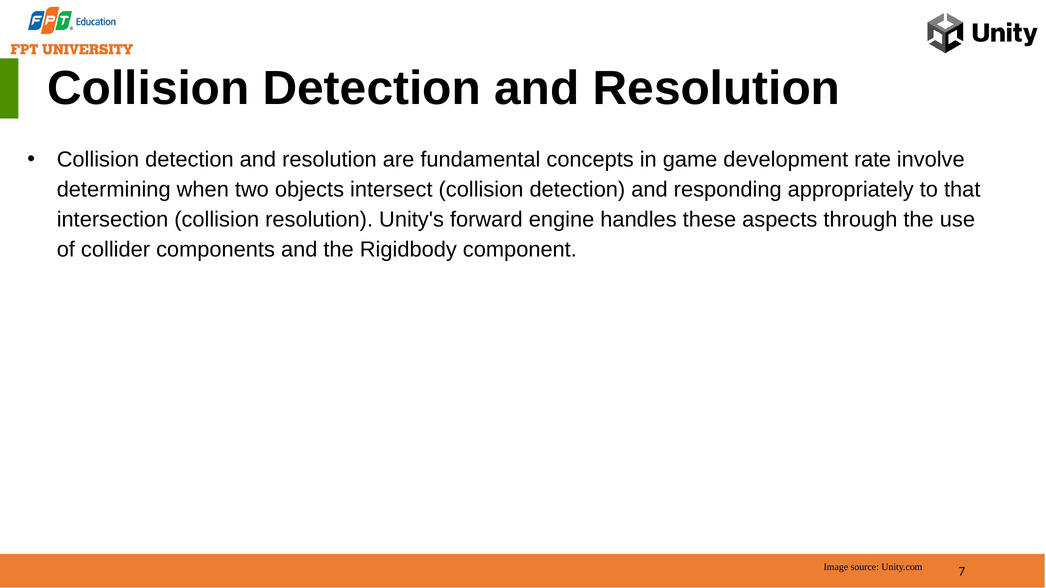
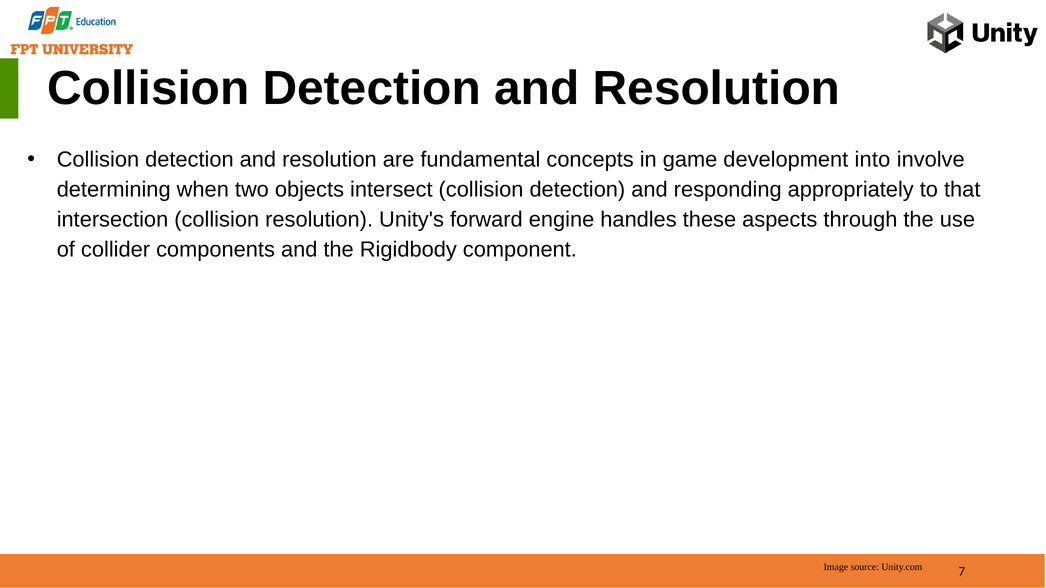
rate: rate -> into
